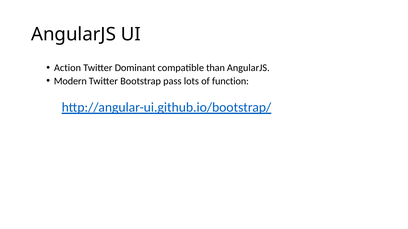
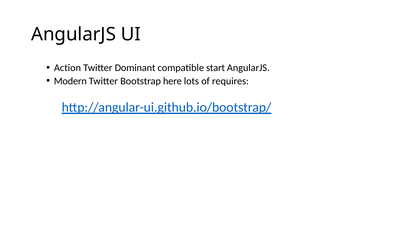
than: than -> start
pass: pass -> here
function: function -> requires
